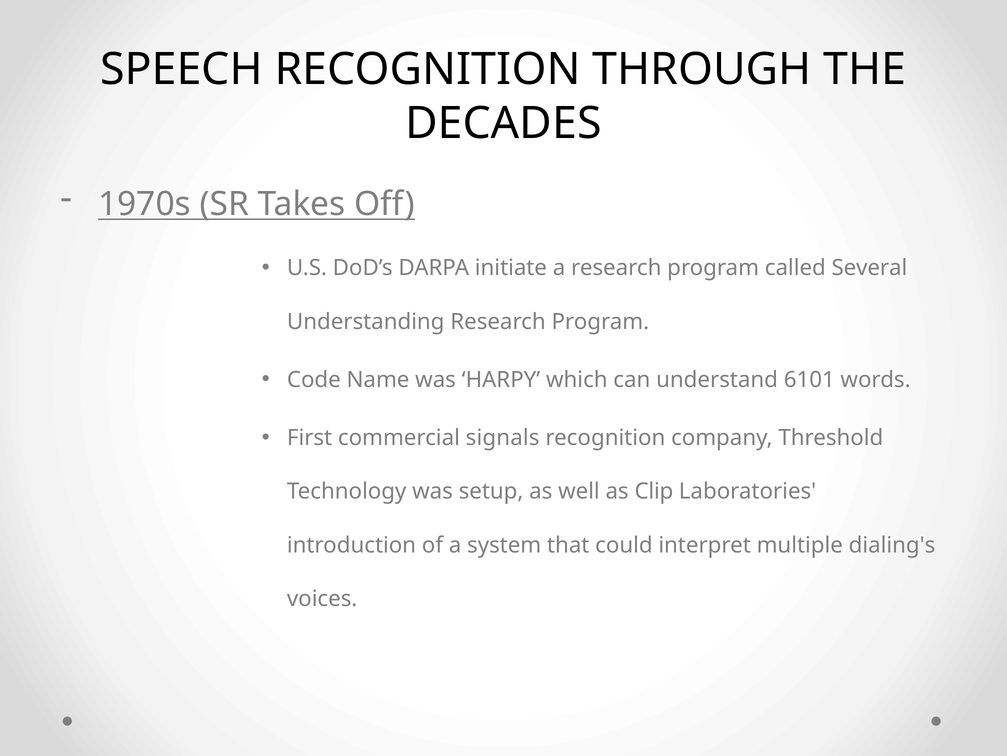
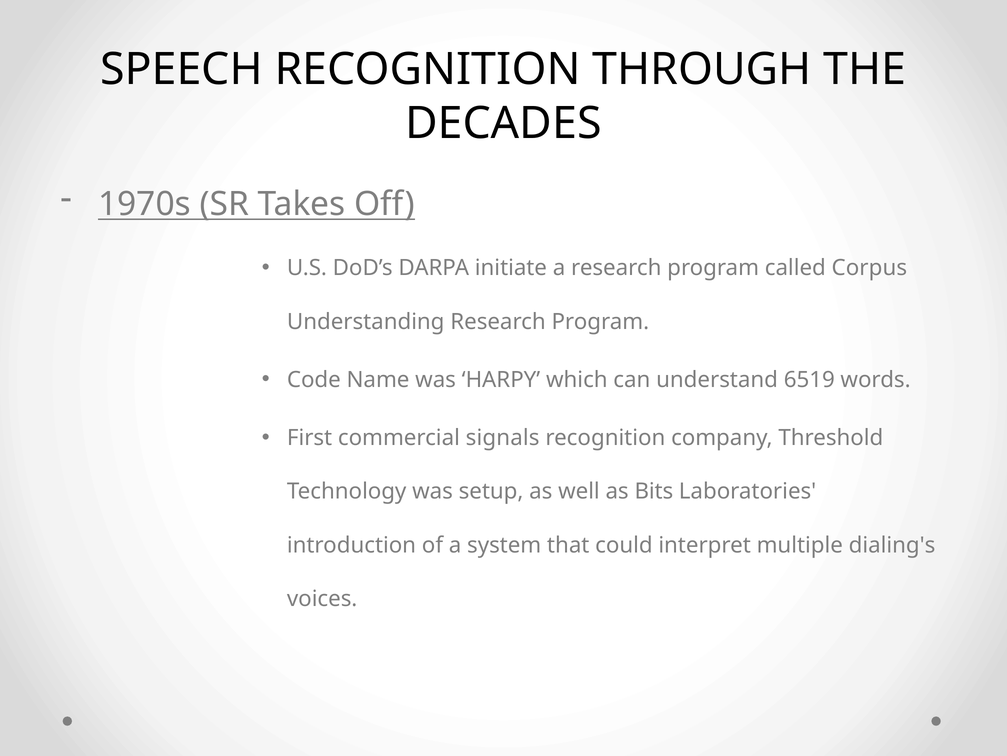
Several: Several -> Corpus
6101: 6101 -> 6519
Clip: Clip -> Bits
